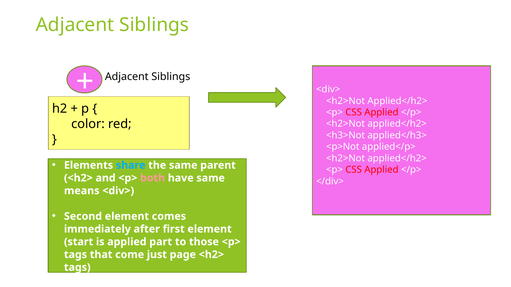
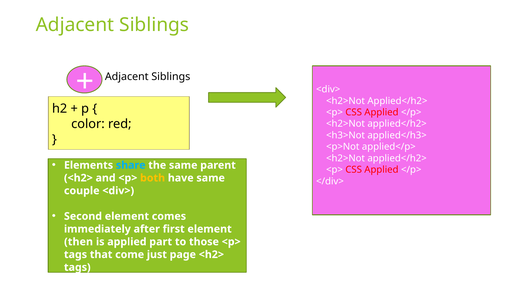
both colour: pink -> yellow
means: means -> couple
start: start -> then
